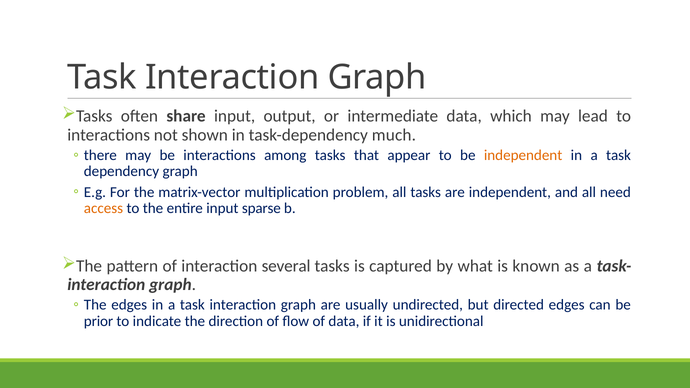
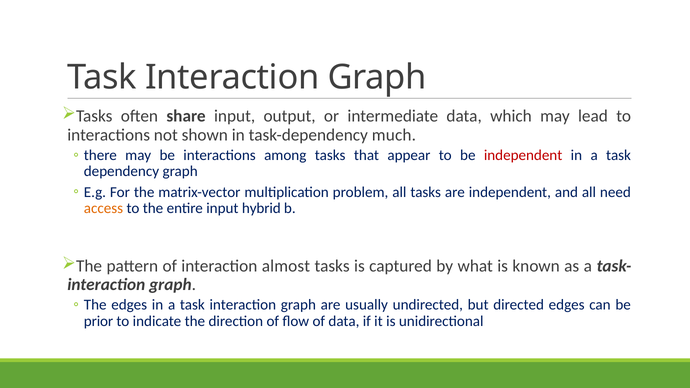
independent at (523, 155) colour: orange -> red
sparse: sparse -> hybrid
several: several -> almost
